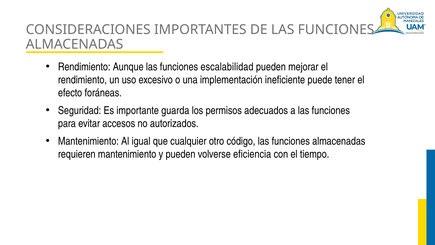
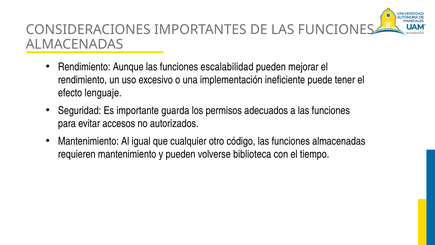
foráneas: foráneas -> lenguaje
eficiencia: eficiencia -> biblioteca
